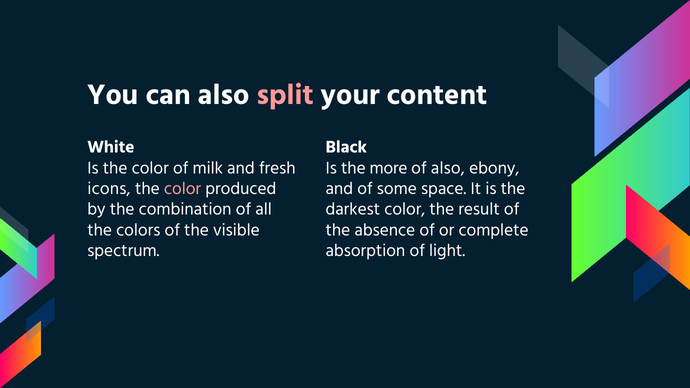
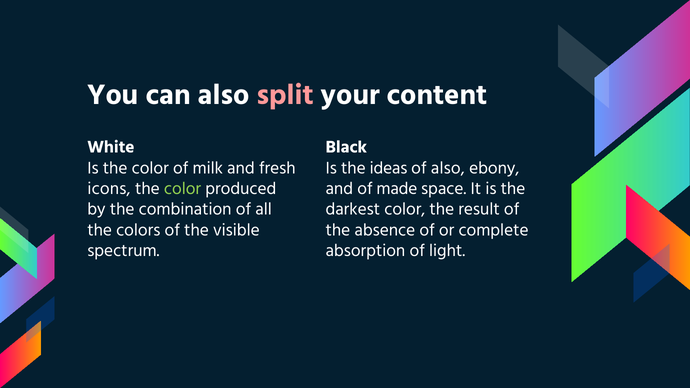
more: more -> ideas
color at (183, 189) colour: pink -> light green
some: some -> made
